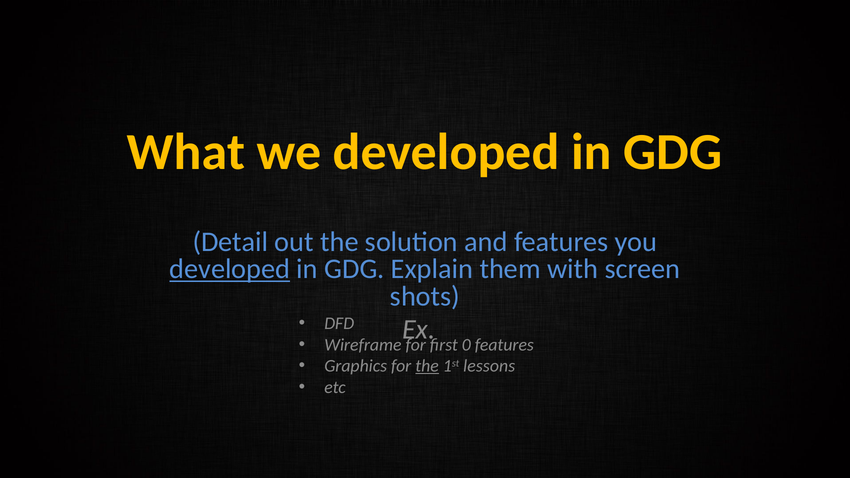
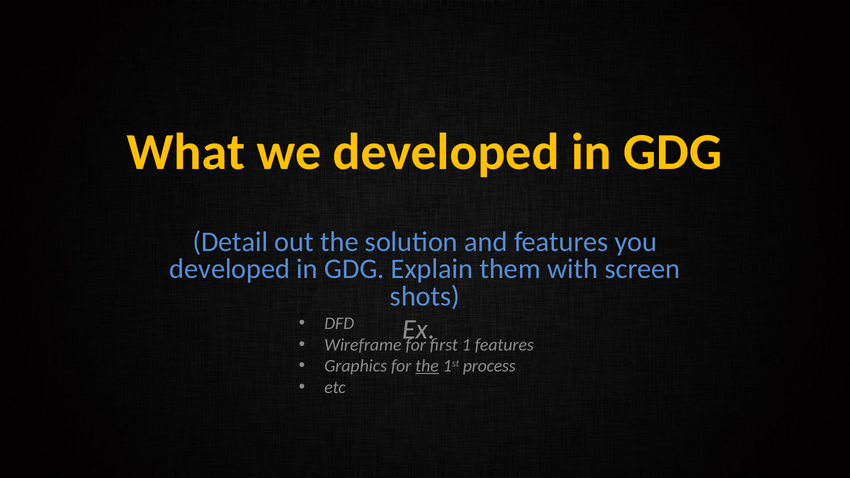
developed at (230, 269) underline: present -> none
0: 0 -> 1
lessons: lessons -> process
